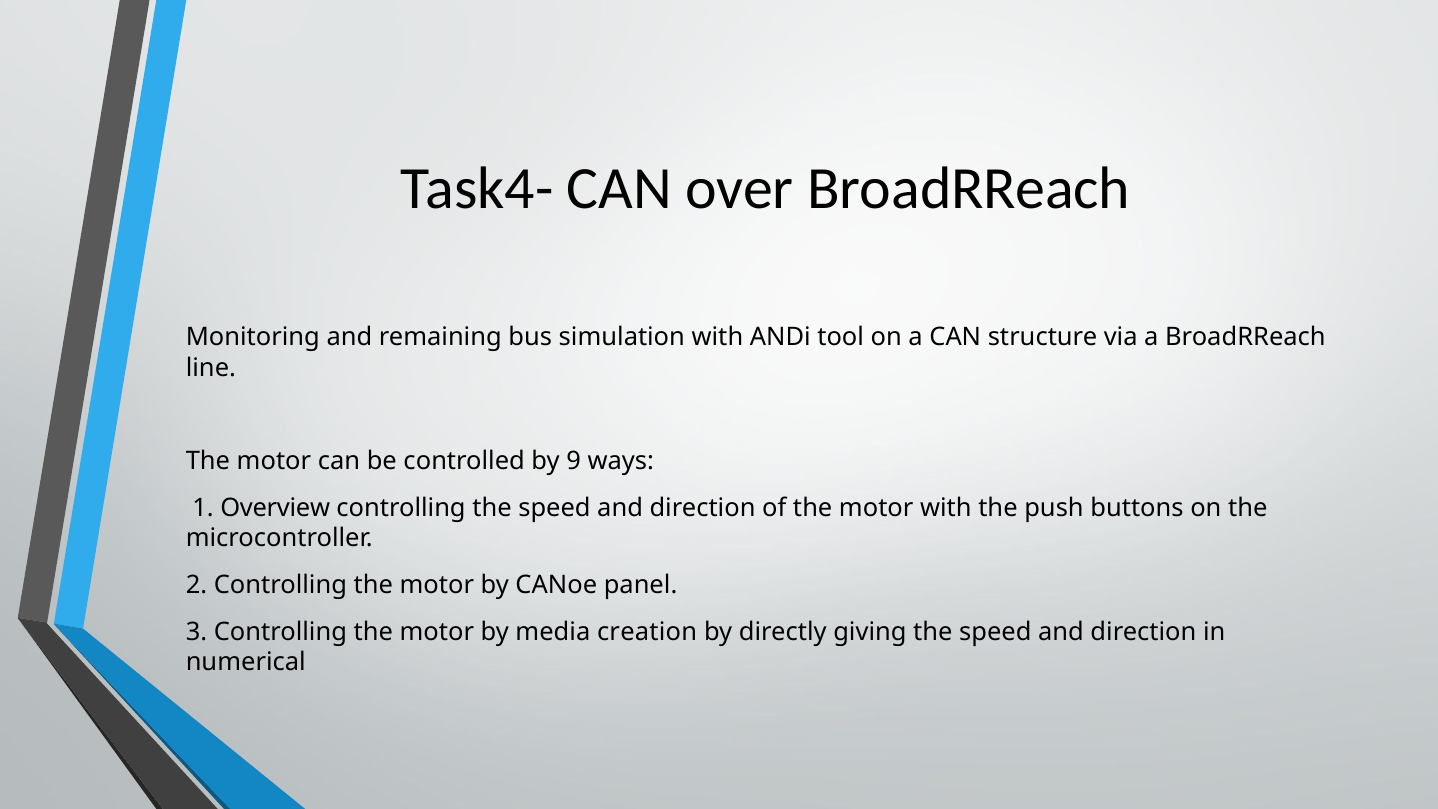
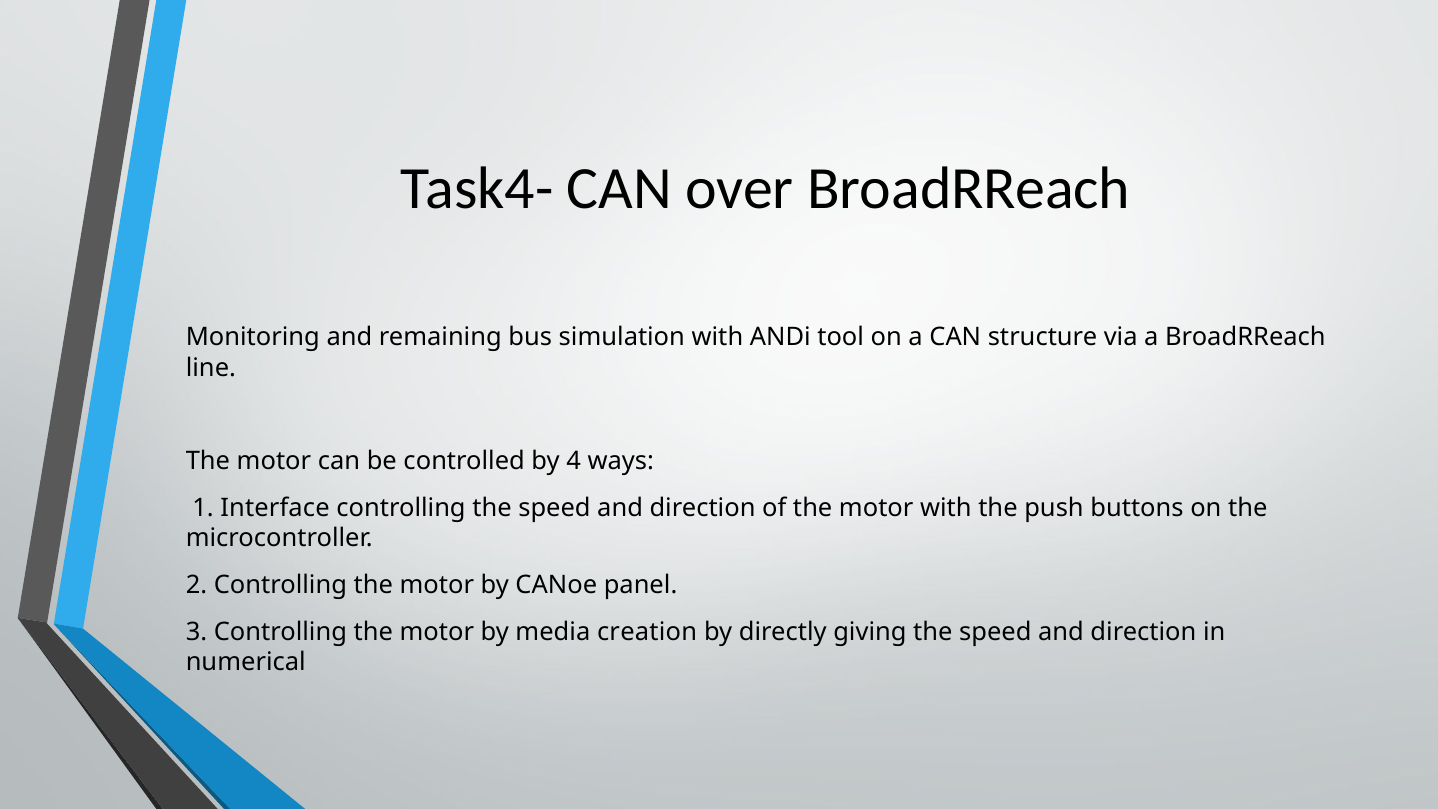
9: 9 -> 4
Overview: Overview -> Interface
